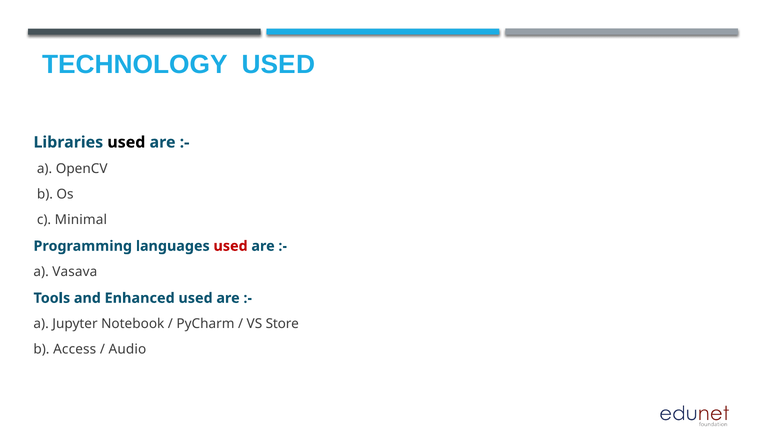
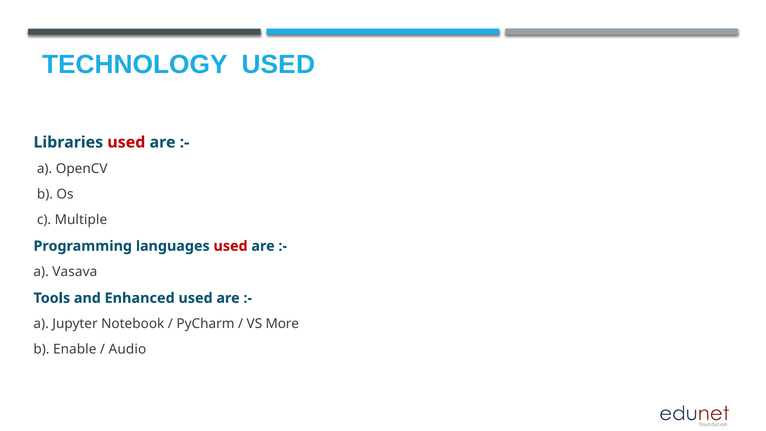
used at (126, 142) colour: black -> red
Minimal: Minimal -> Multiple
Store: Store -> More
Access: Access -> Enable
